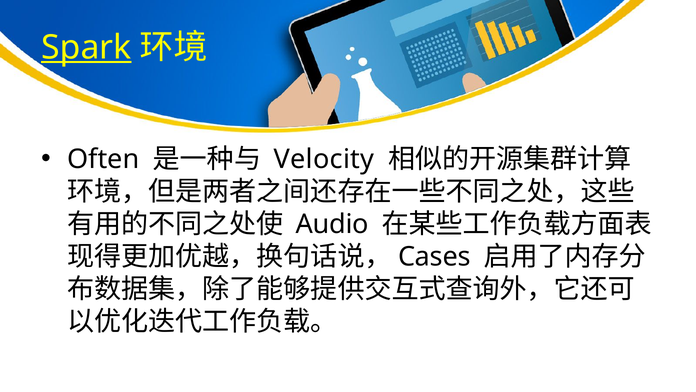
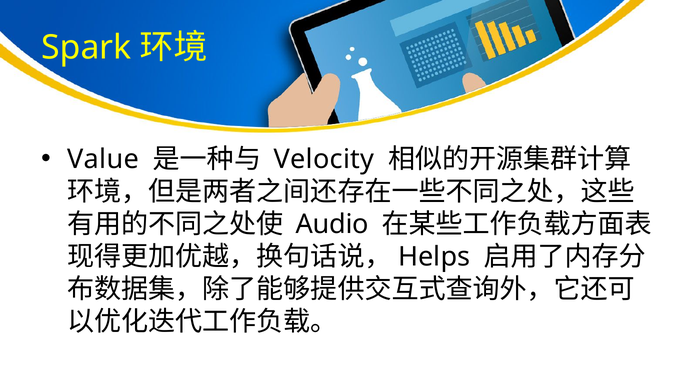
Spark underline: present -> none
Often: Often -> Value
Cases: Cases -> Helps
